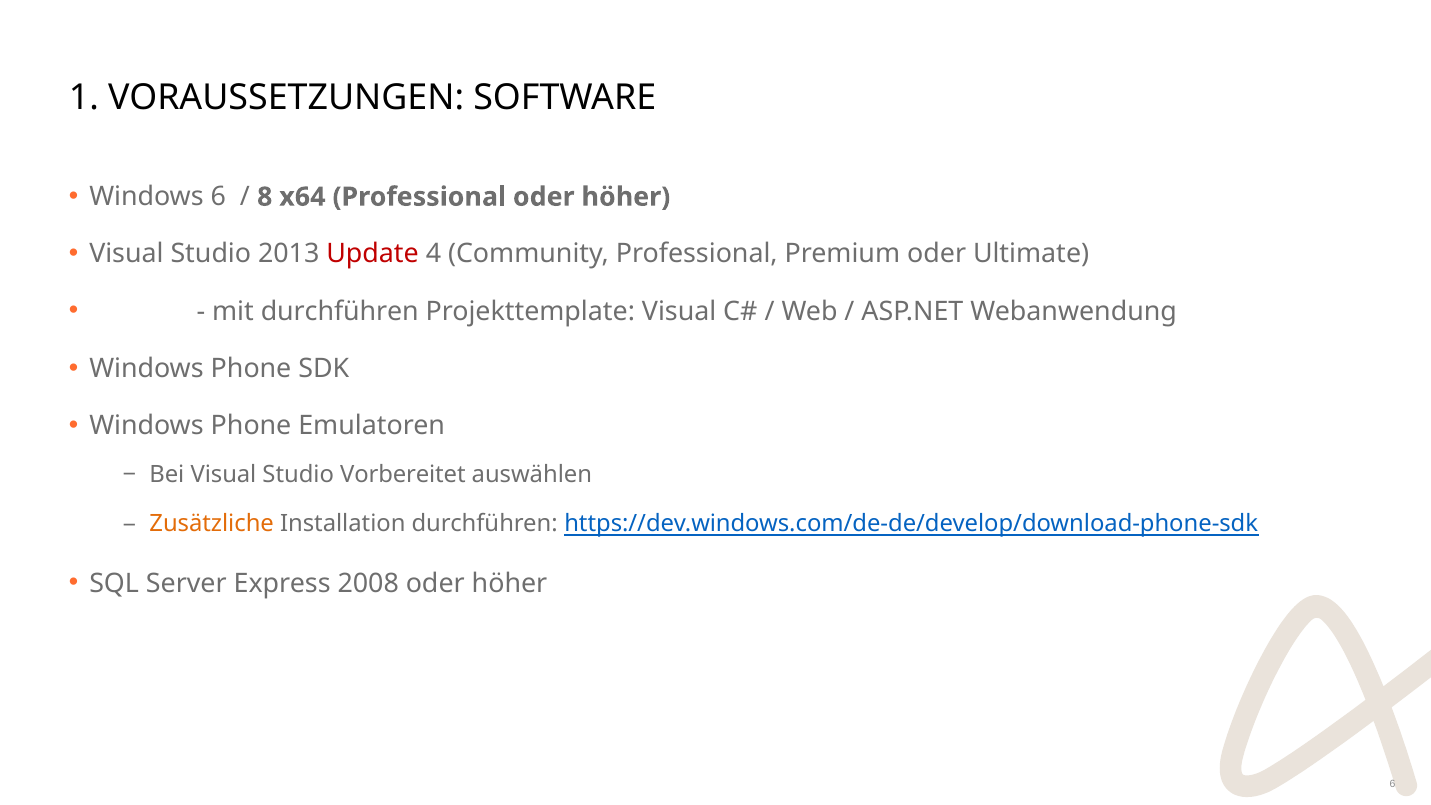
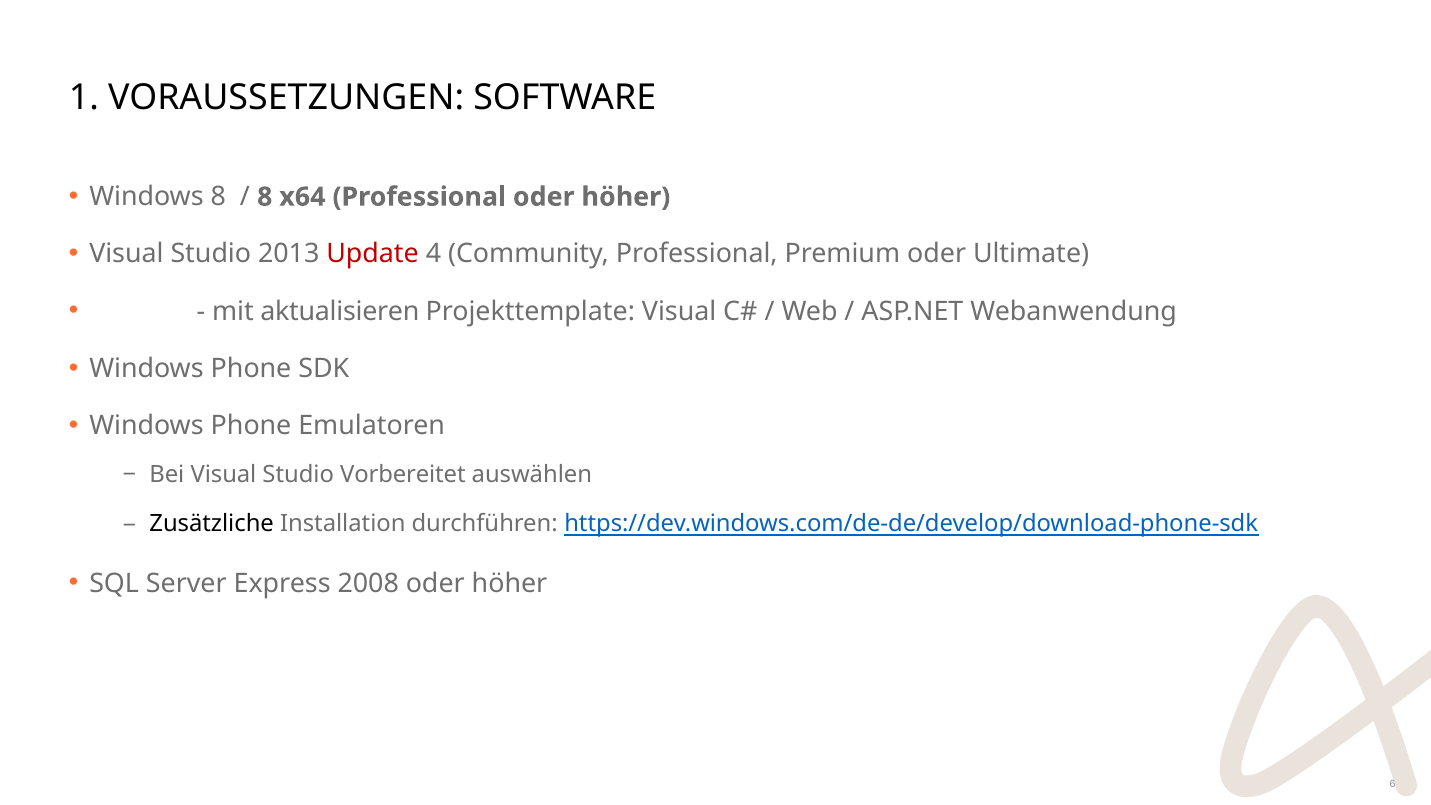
Windows 6: 6 -> 8
mit durchführen: durchführen -> aktualisieren
Zusätzliche colour: orange -> black
